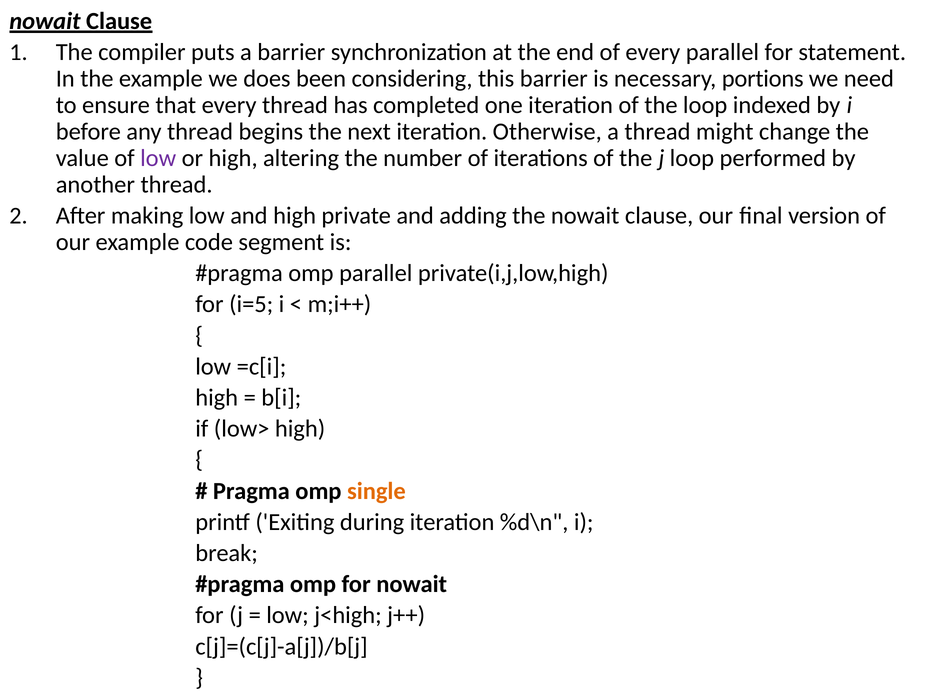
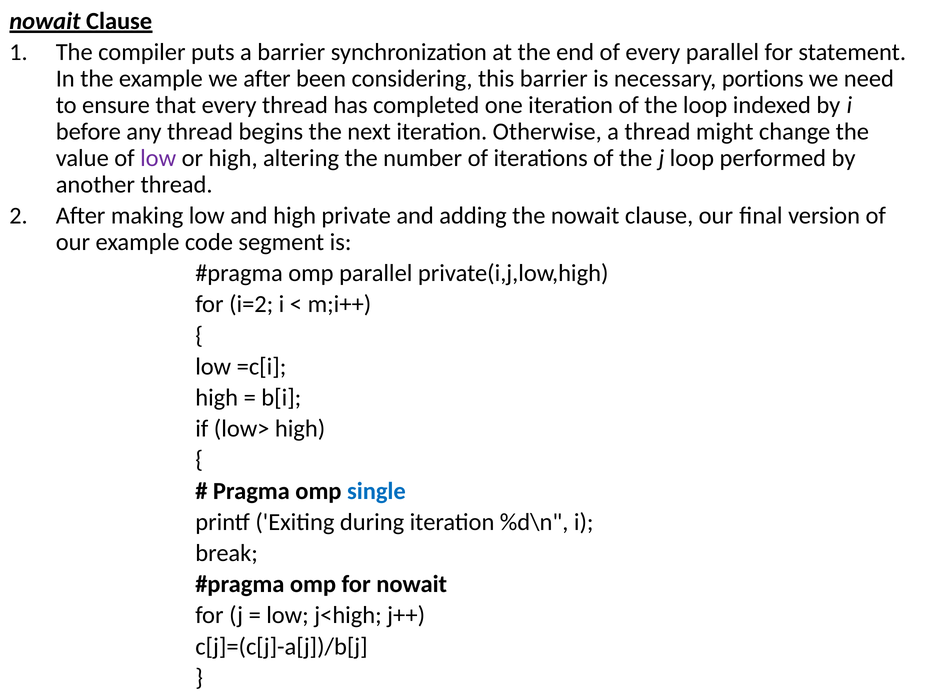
we does: does -> after
i=5: i=5 -> i=2
single colour: orange -> blue
